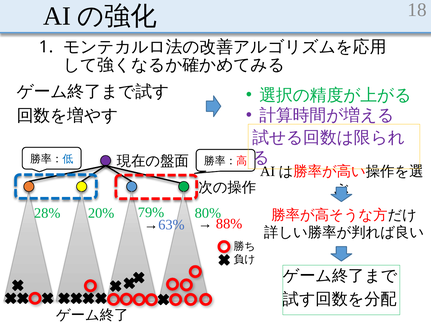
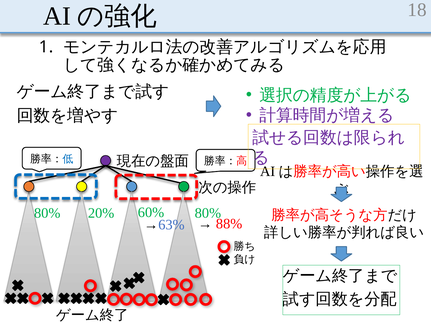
28% at (47, 213): 28% -> 80%
79%: 79% -> 60%
